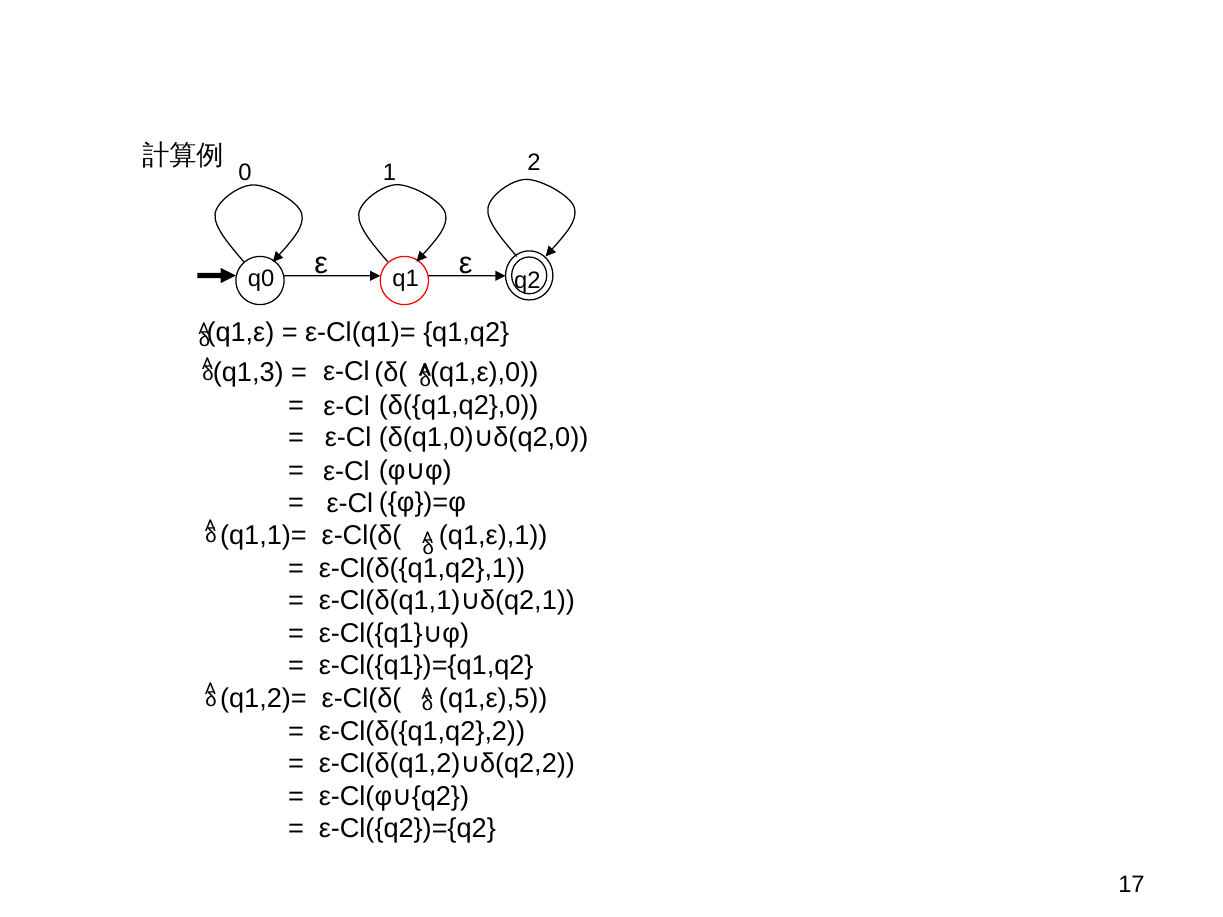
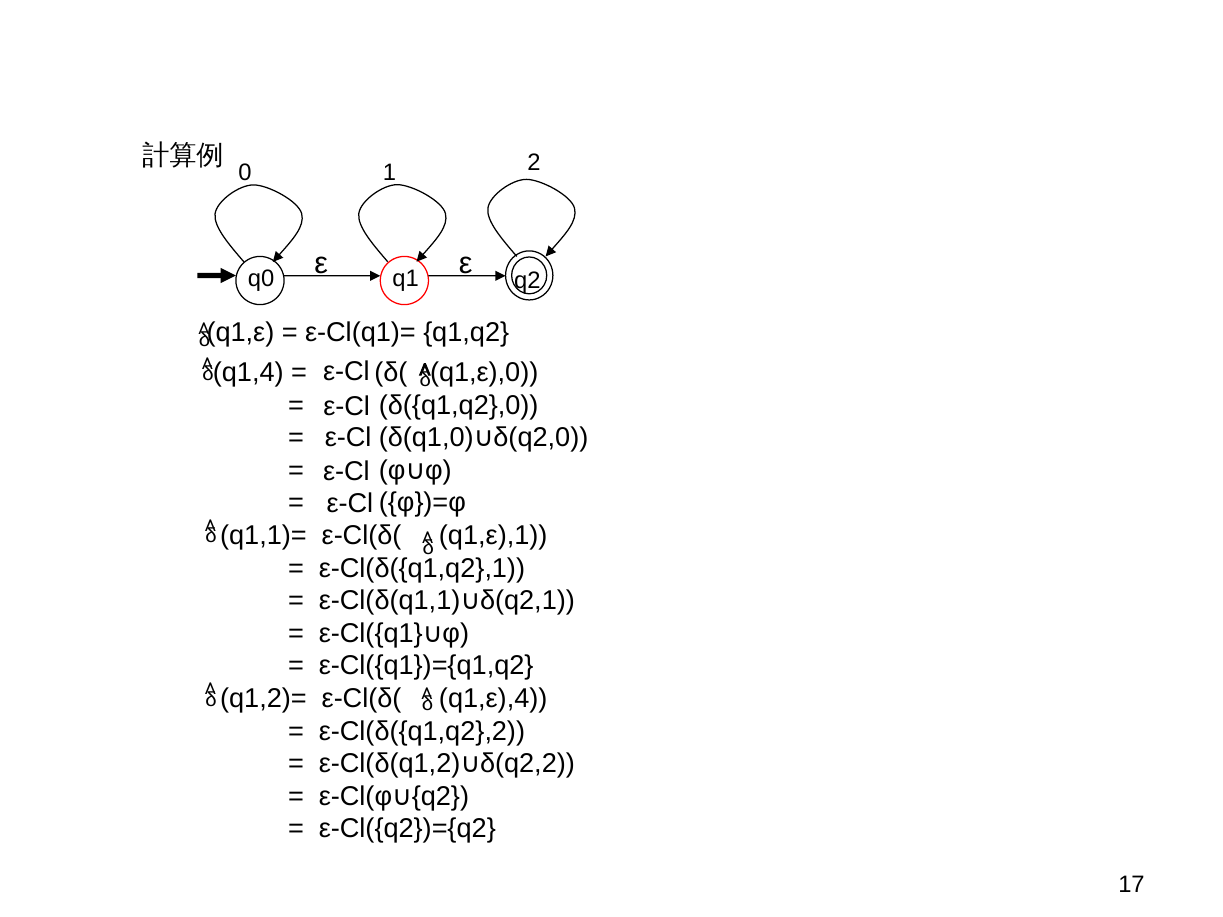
q1,3: q1,3 -> q1,4
q1,ε),5: q1,ε),5 -> q1,ε),4
